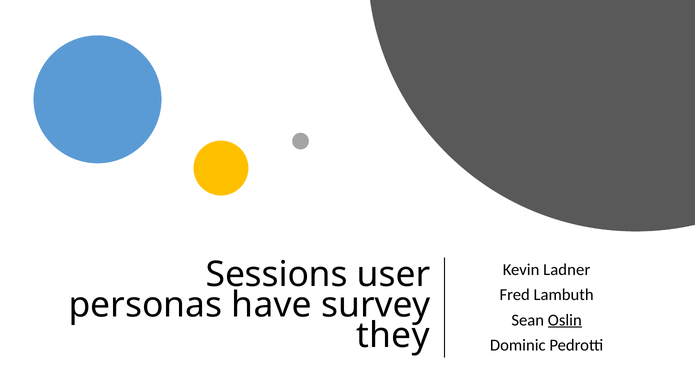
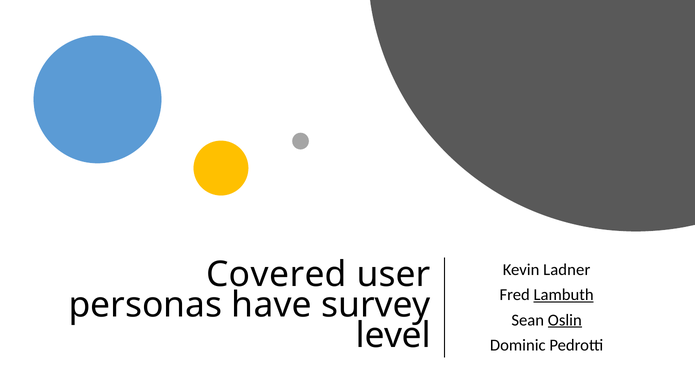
Sessions: Sessions -> Covered
Lambuth underline: none -> present
they: they -> level
